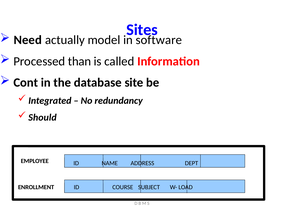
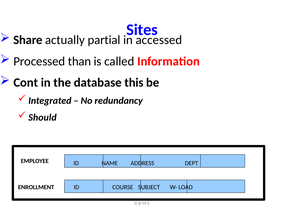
Need: Need -> Share
model: model -> partial
software: software -> accessed
site: site -> this
